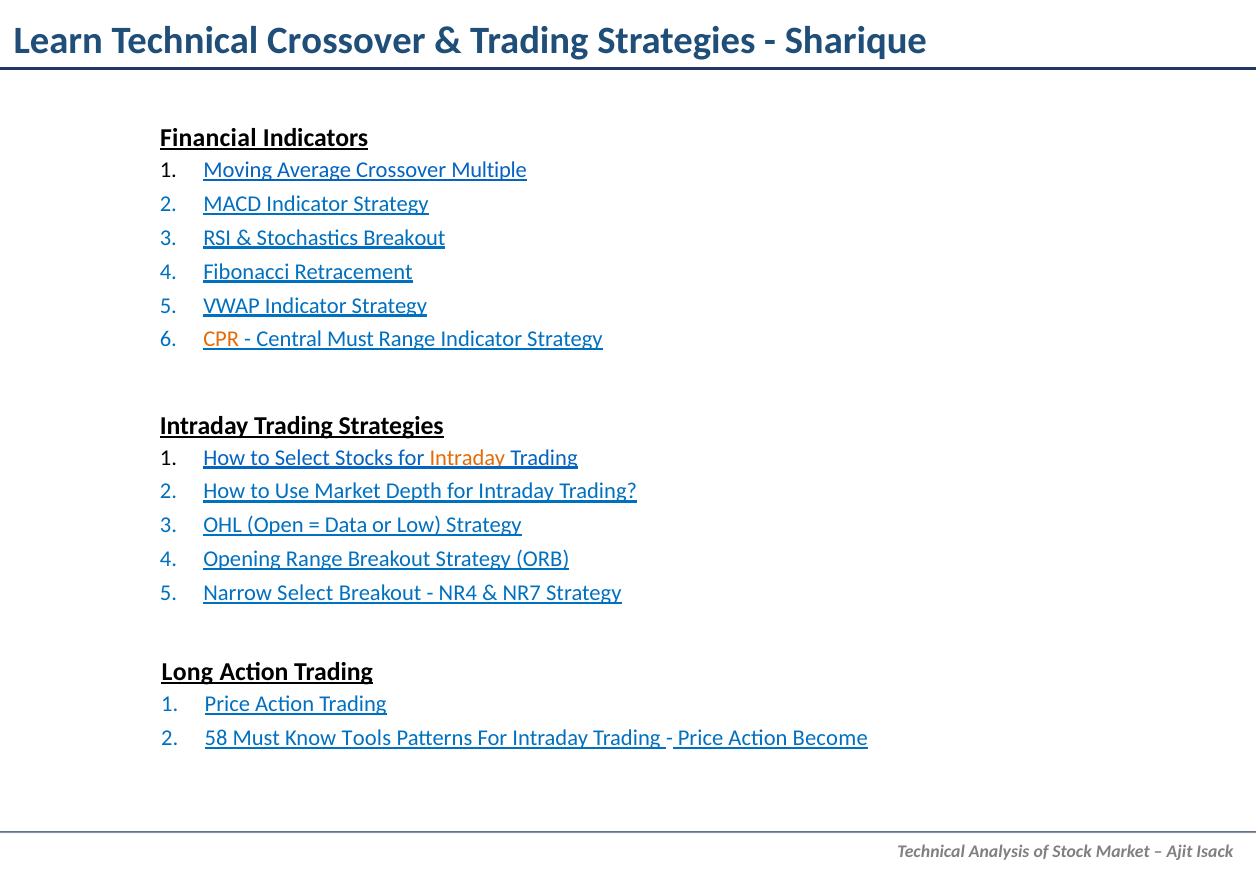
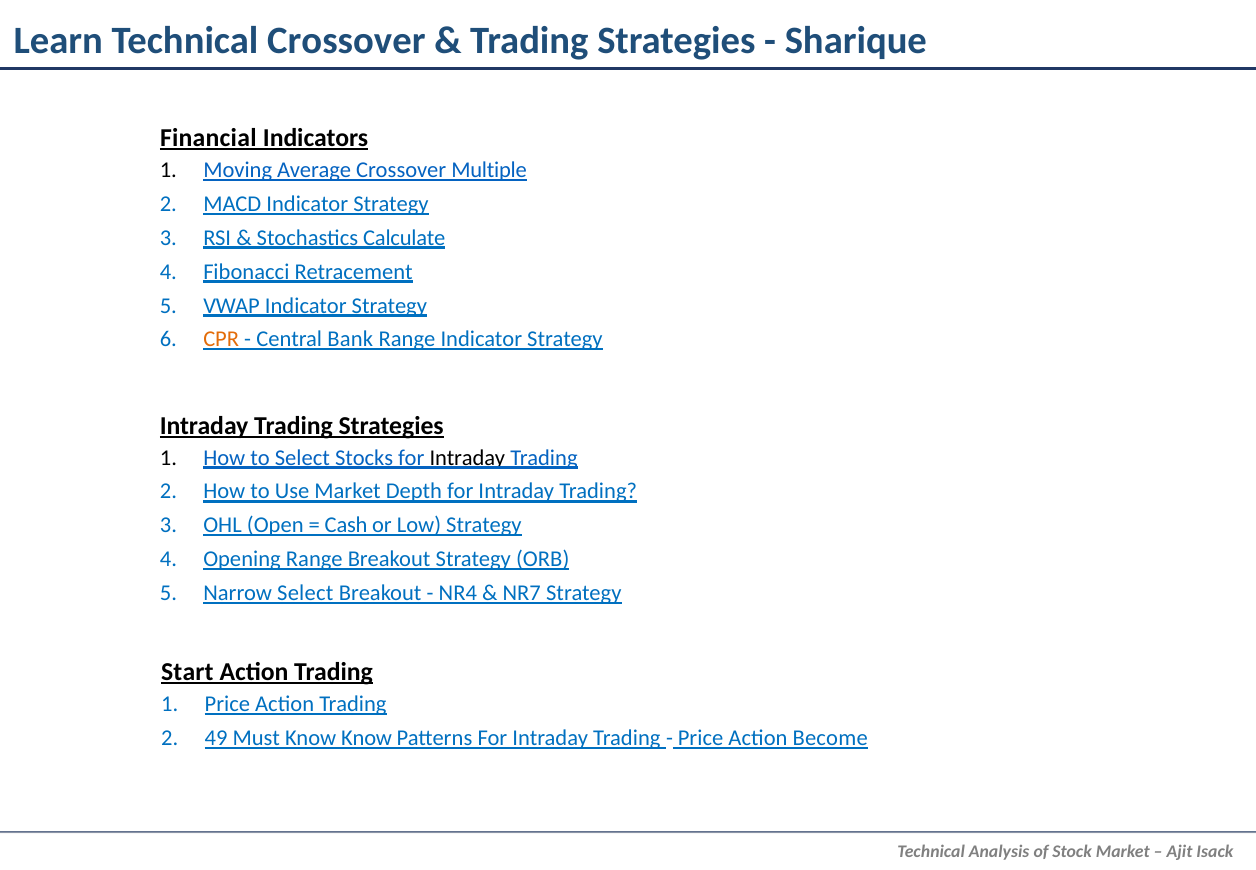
Stochastics Breakout: Breakout -> Calculate
Central Must: Must -> Bank
Intraday at (467, 457) colour: orange -> black
Data: Data -> Cash
Long: Long -> Start
58: 58 -> 49
Know Tools: Tools -> Know
